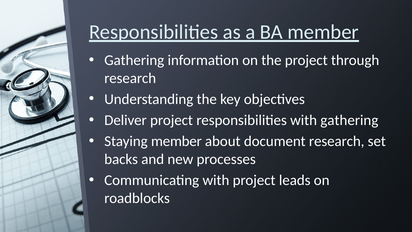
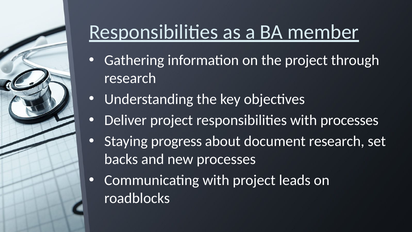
with gathering: gathering -> processes
Staying member: member -> progress
